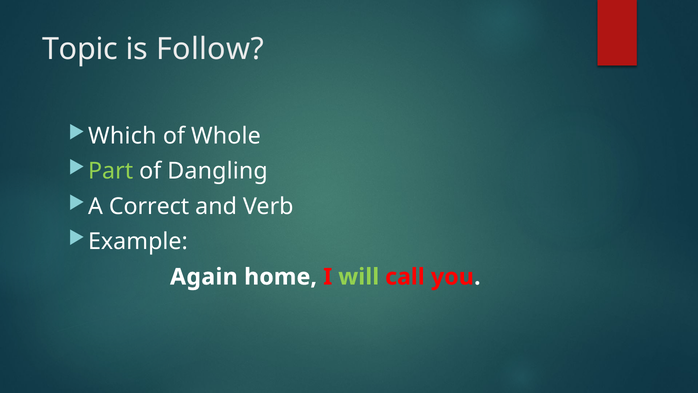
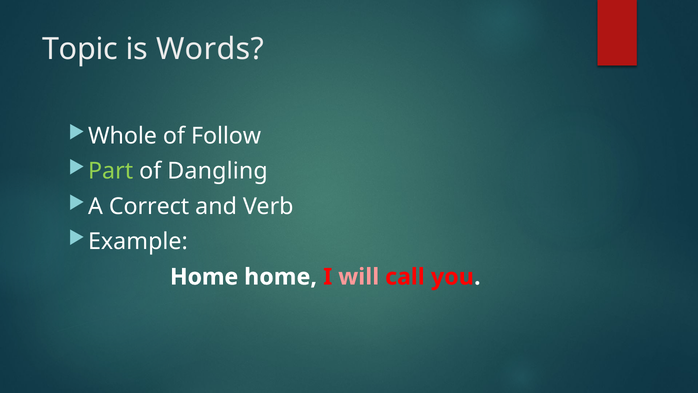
Follow: Follow -> Words
Which: Which -> Whole
Whole: Whole -> Follow
Again at (204, 277): Again -> Home
will colour: light green -> pink
